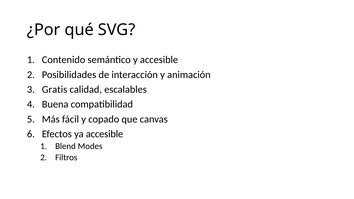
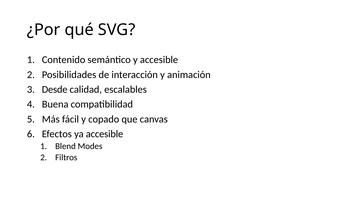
Gratis: Gratis -> Desde
